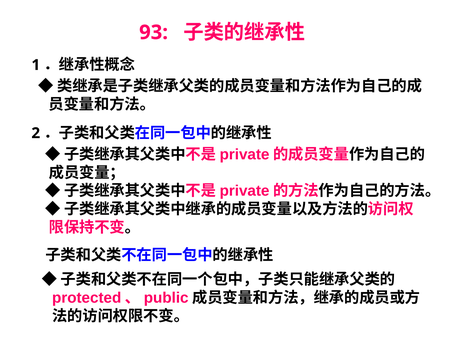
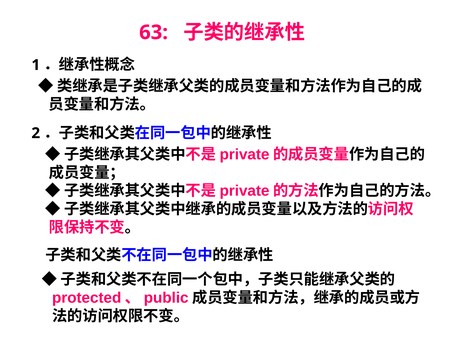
93: 93 -> 63
